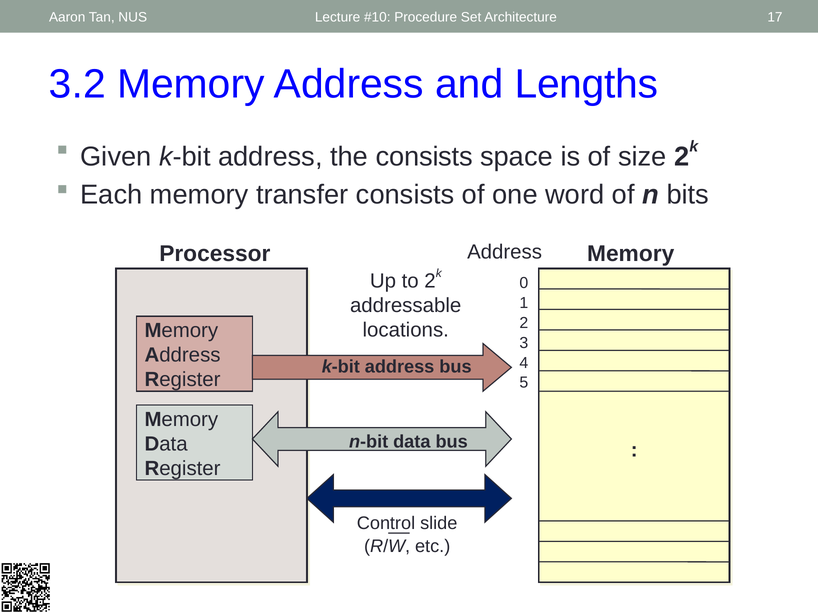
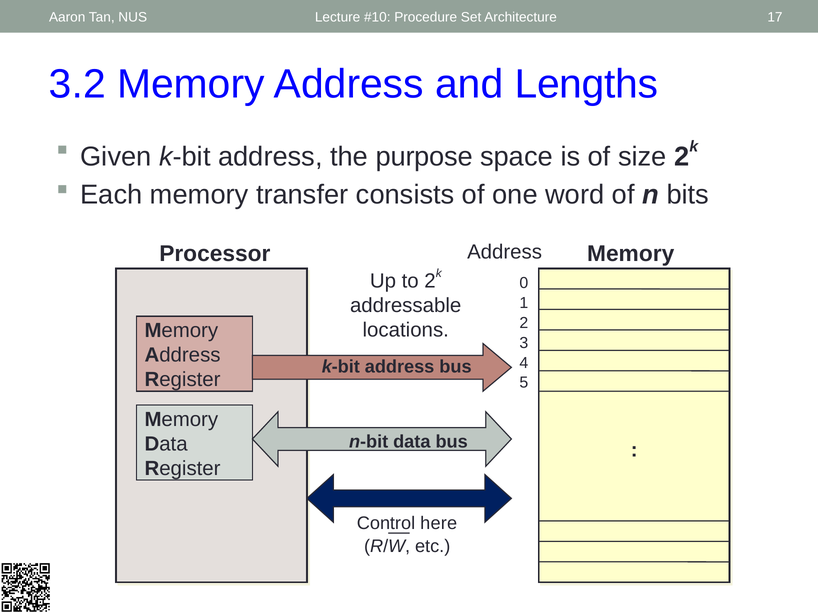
the consists: consists -> purpose
slide: slide -> here
